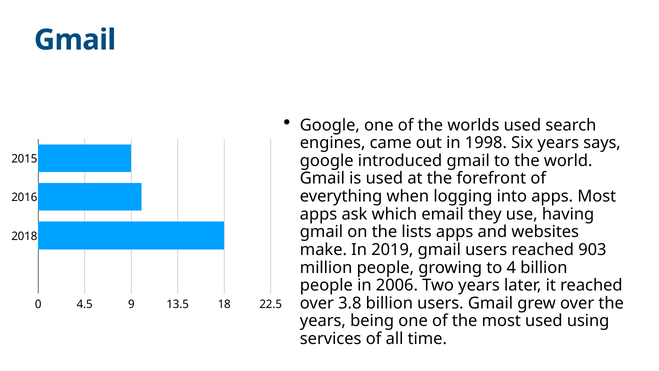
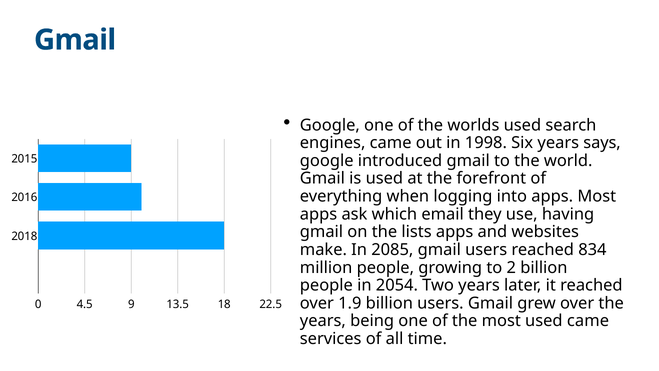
2019: 2019 -> 2085
903: 903 -> 834
4: 4 -> 2
2006: 2006 -> 2054
3.8: 3.8 -> 1.9
used using: using -> came
